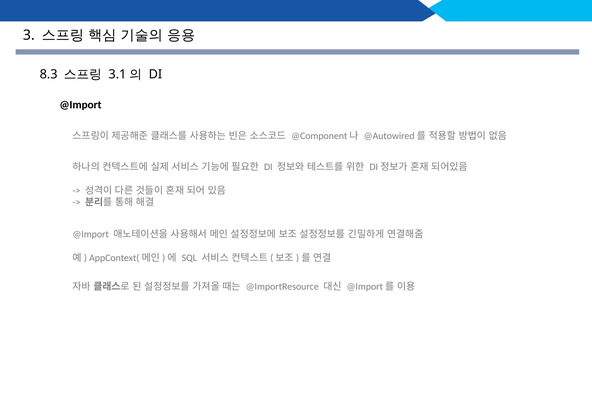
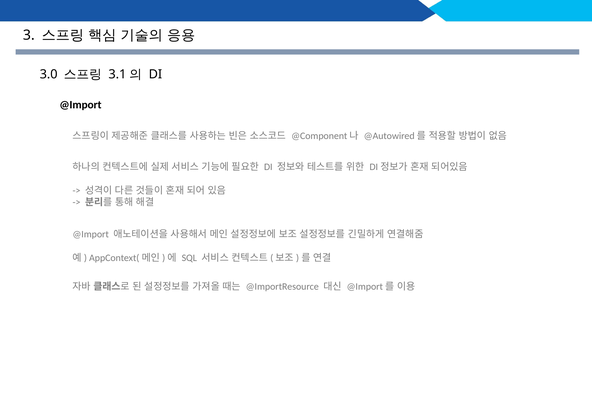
8.3: 8.3 -> 3.0
